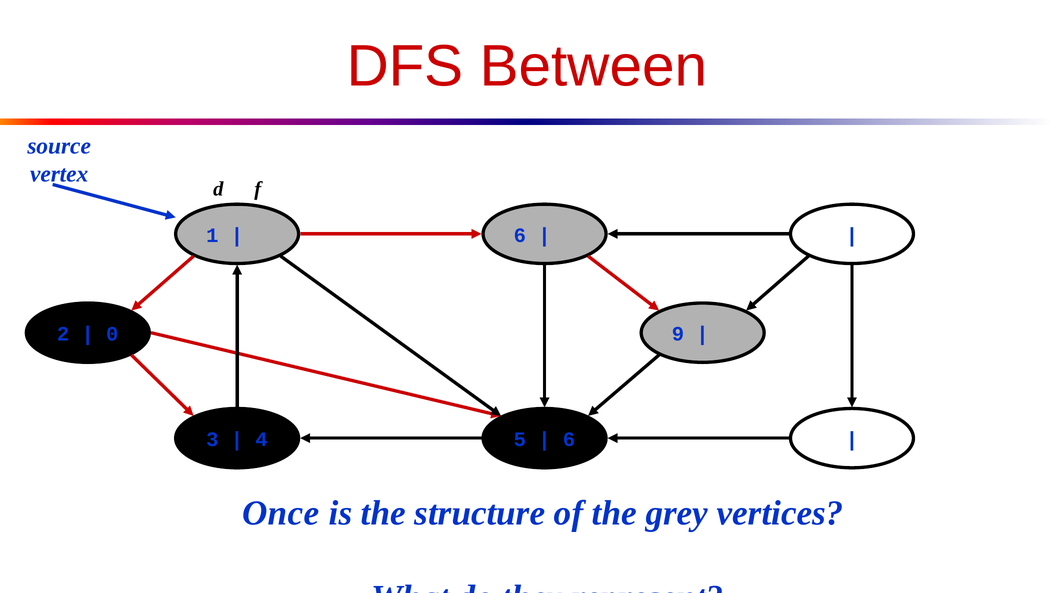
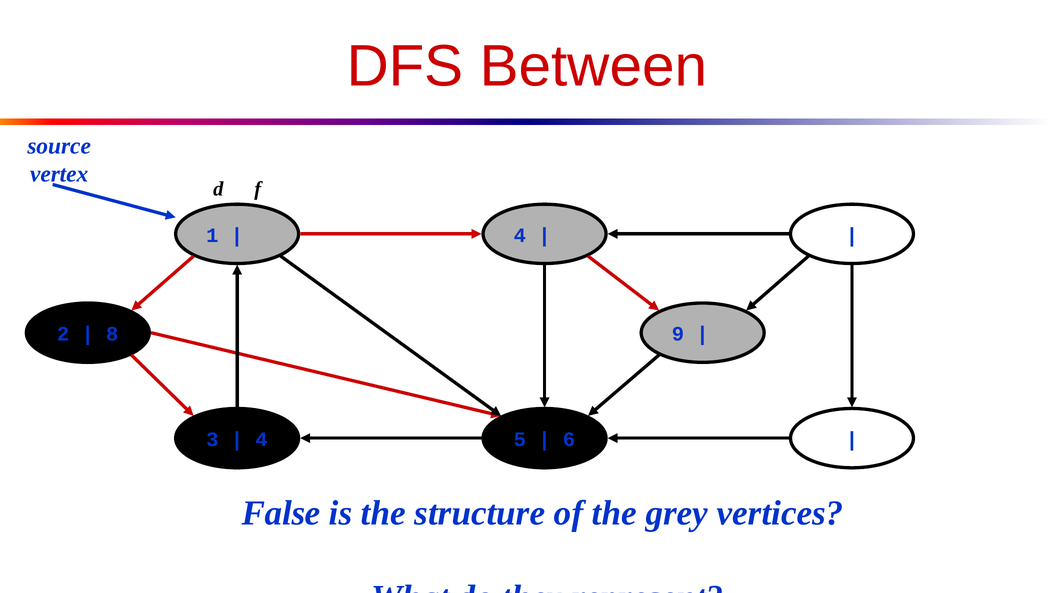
6 at (520, 235): 6 -> 4
0: 0 -> 8
Once: Once -> False
